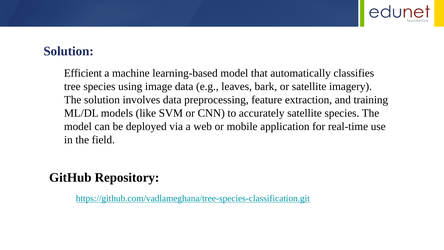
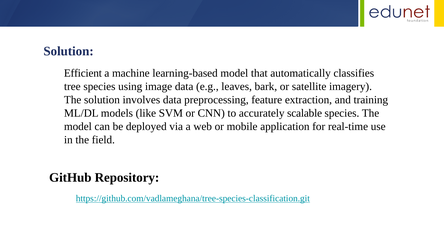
accurately satellite: satellite -> scalable
